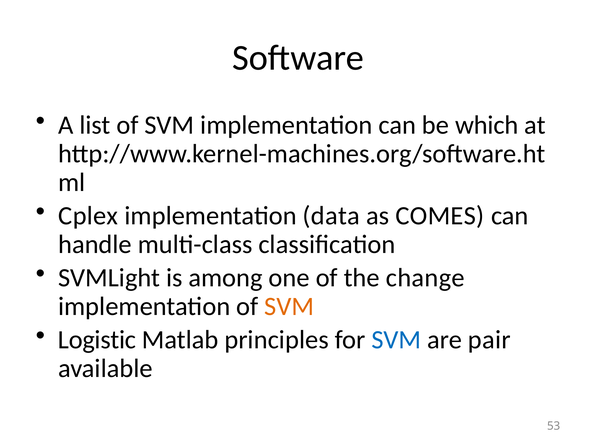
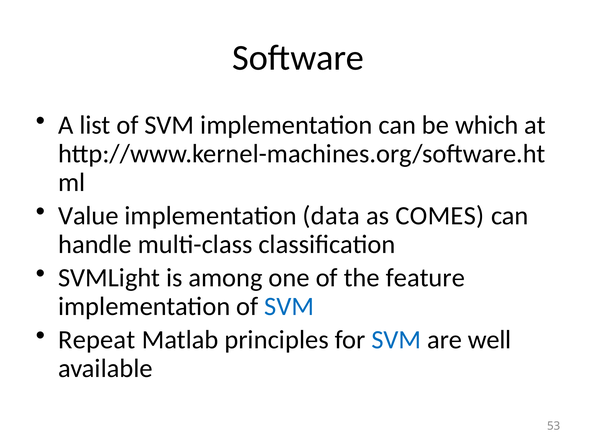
Cplex: Cplex -> Value
change: change -> feature
SVM at (289, 306) colour: orange -> blue
Logistic: Logistic -> Repeat
pair: pair -> well
